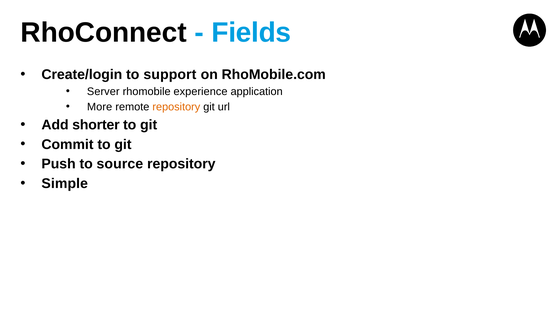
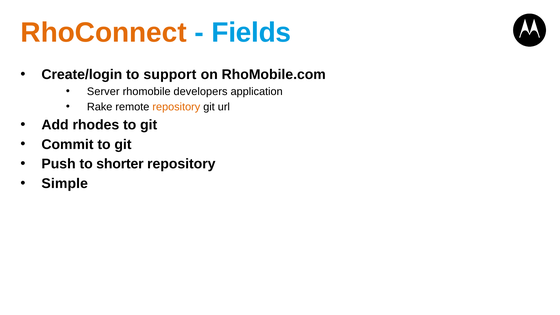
RhoConnect colour: black -> orange
experience: experience -> developers
More: More -> Rake
shorter: shorter -> rhodes
source: source -> shorter
